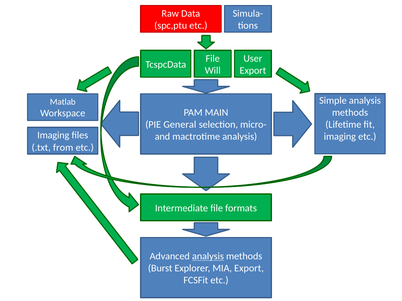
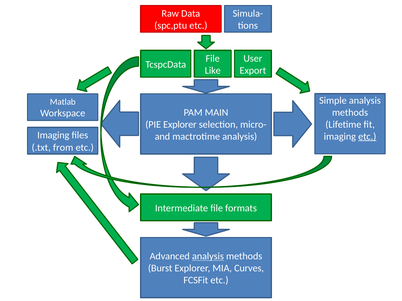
Will: Will -> Like
PIE General: General -> Explorer
etc at (367, 137) underline: none -> present
MIA Export: Export -> Curves
